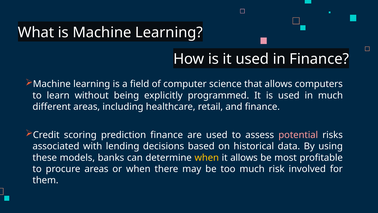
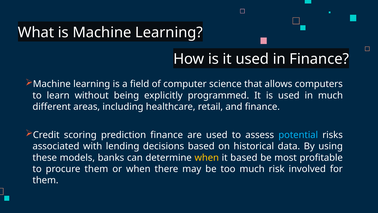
potential colour: pink -> light blue
it allows: allows -> based
procure areas: areas -> them
